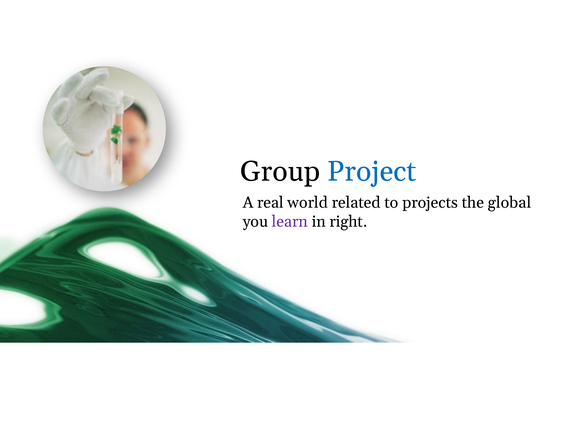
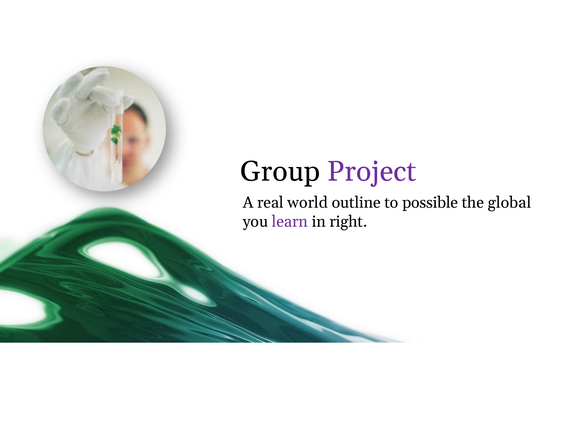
Project colour: blue -> purple
related: related -> outline
projects: projects -> possible
